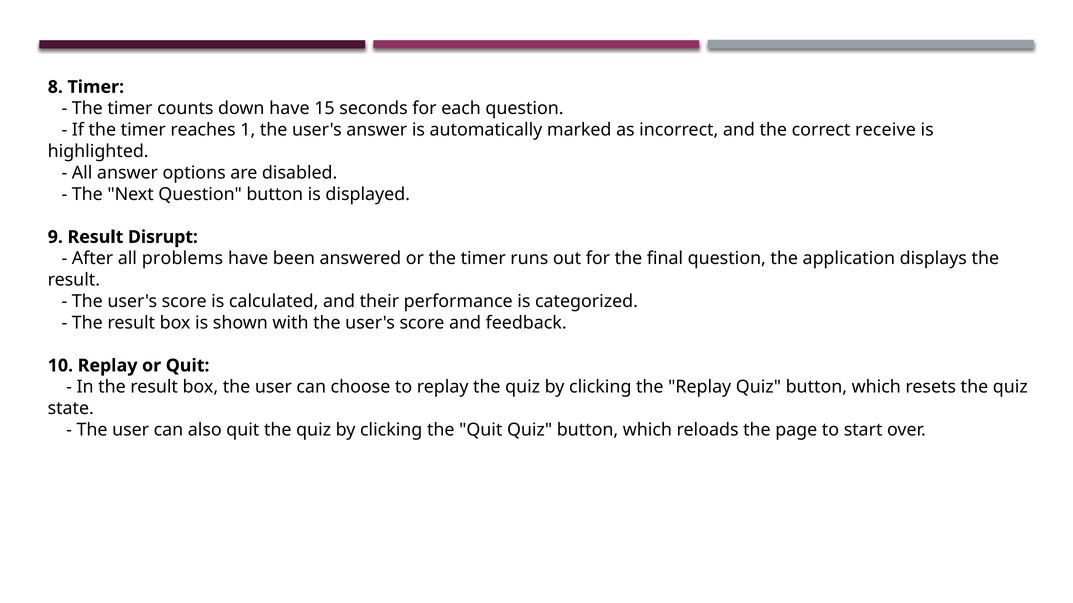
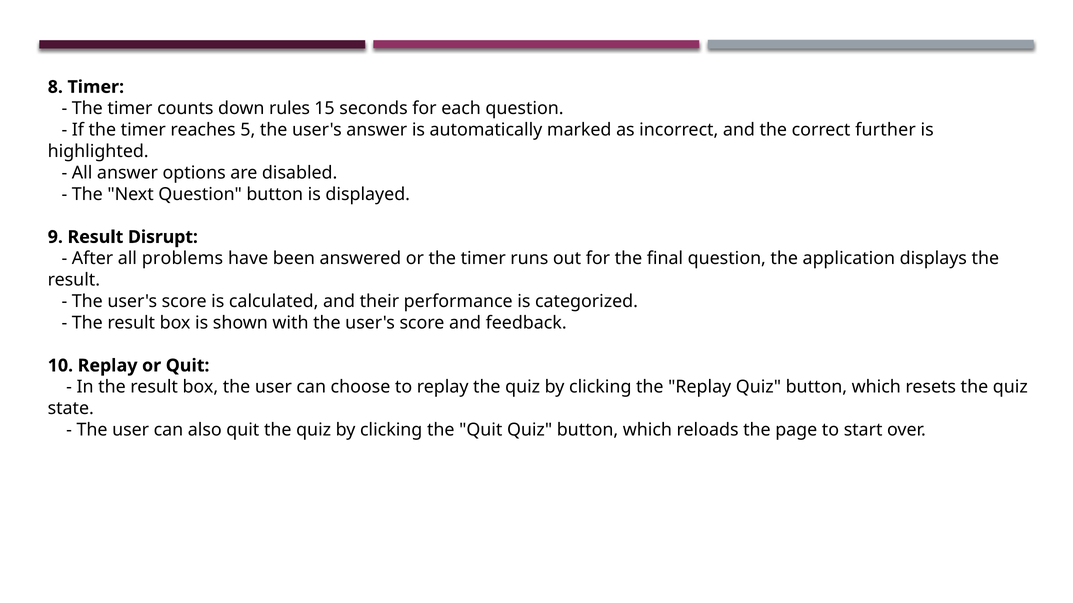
down have: have -> rules
1: 1 -> 5
receive: receive -> further
